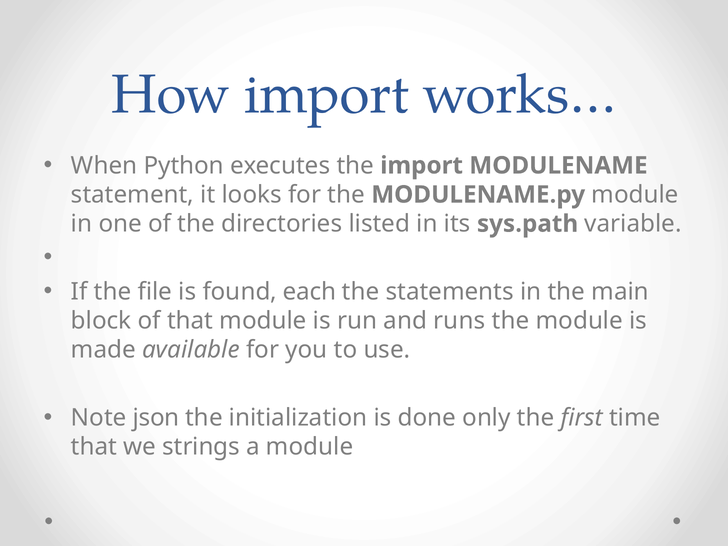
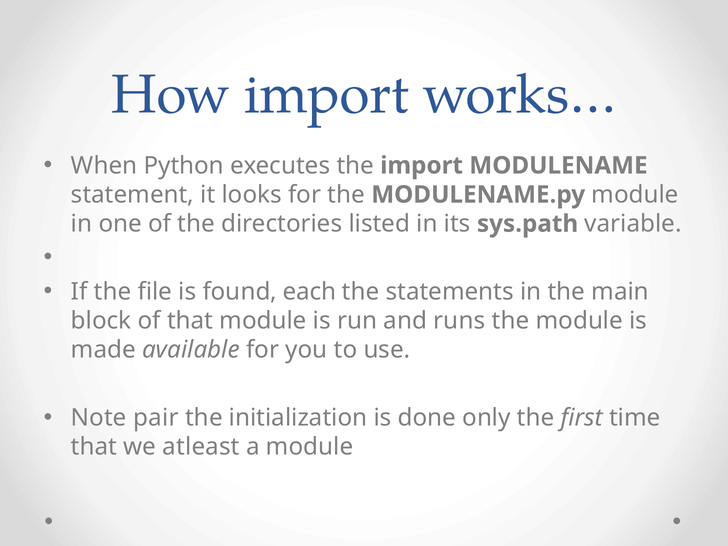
json: json -> pair
strings: strings -> atleast
